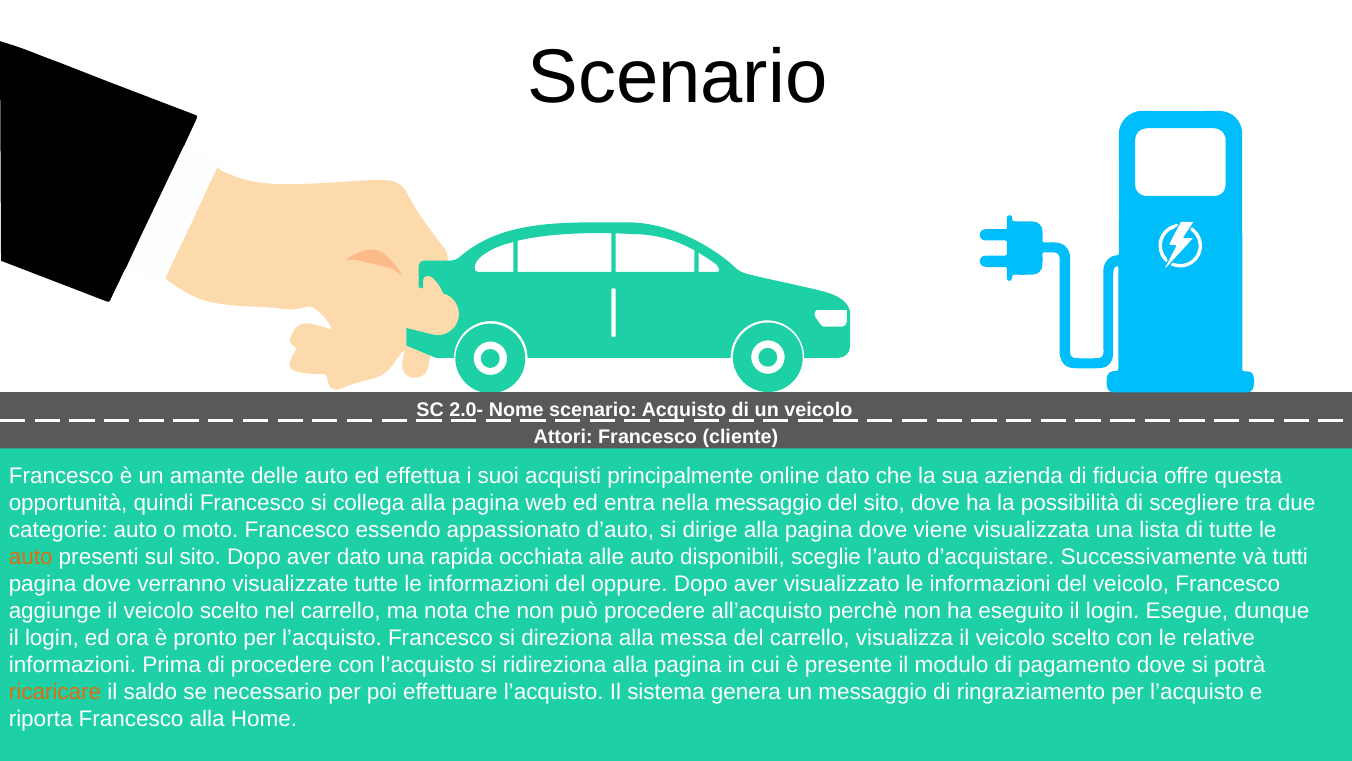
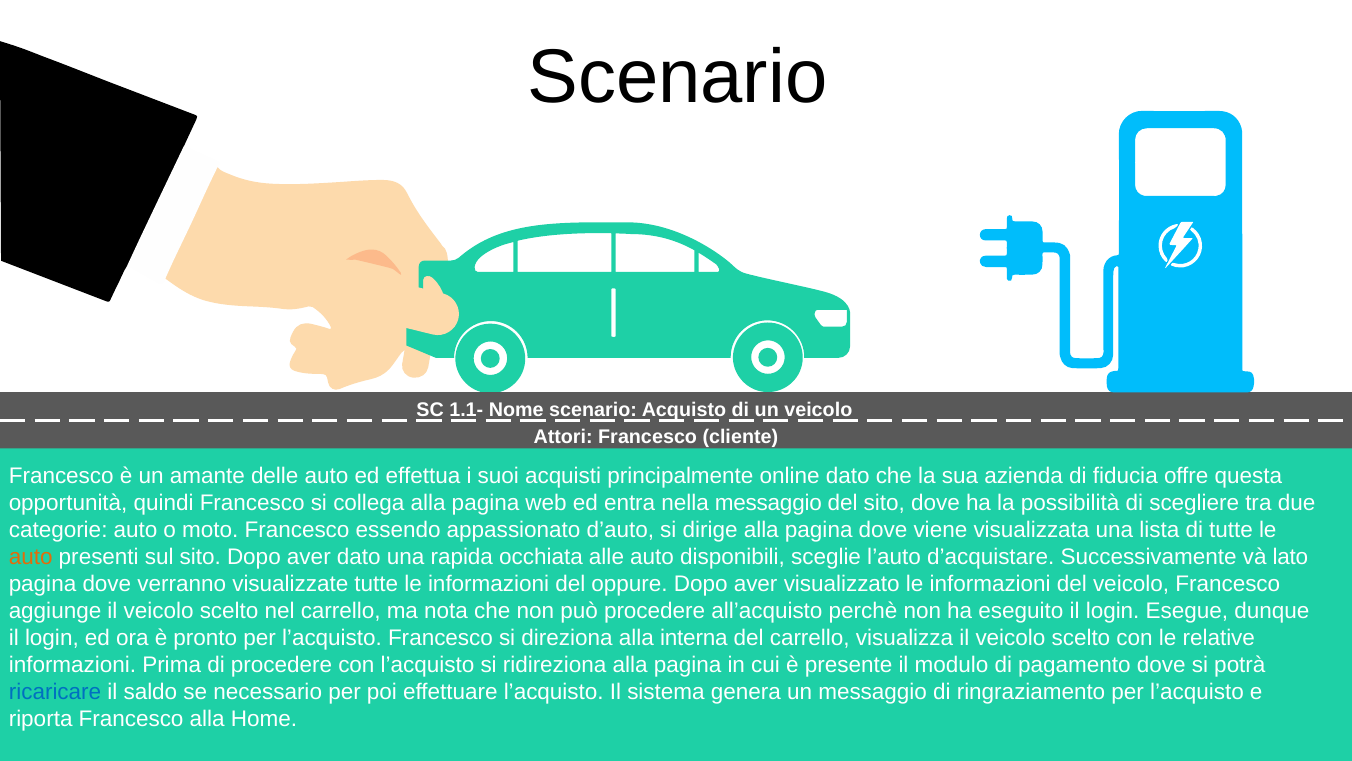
2.0-: 2.0- -> 1.1-
tutti: tutti -> lato
messa: messa -> interna
ricaricare colour: orange -> blue
